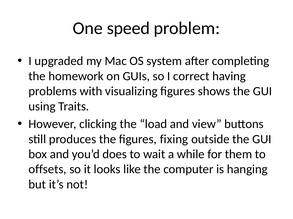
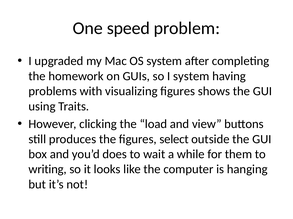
I correct: correct -> system
fixing: fixing -> select
offsets: offsets -> writing
